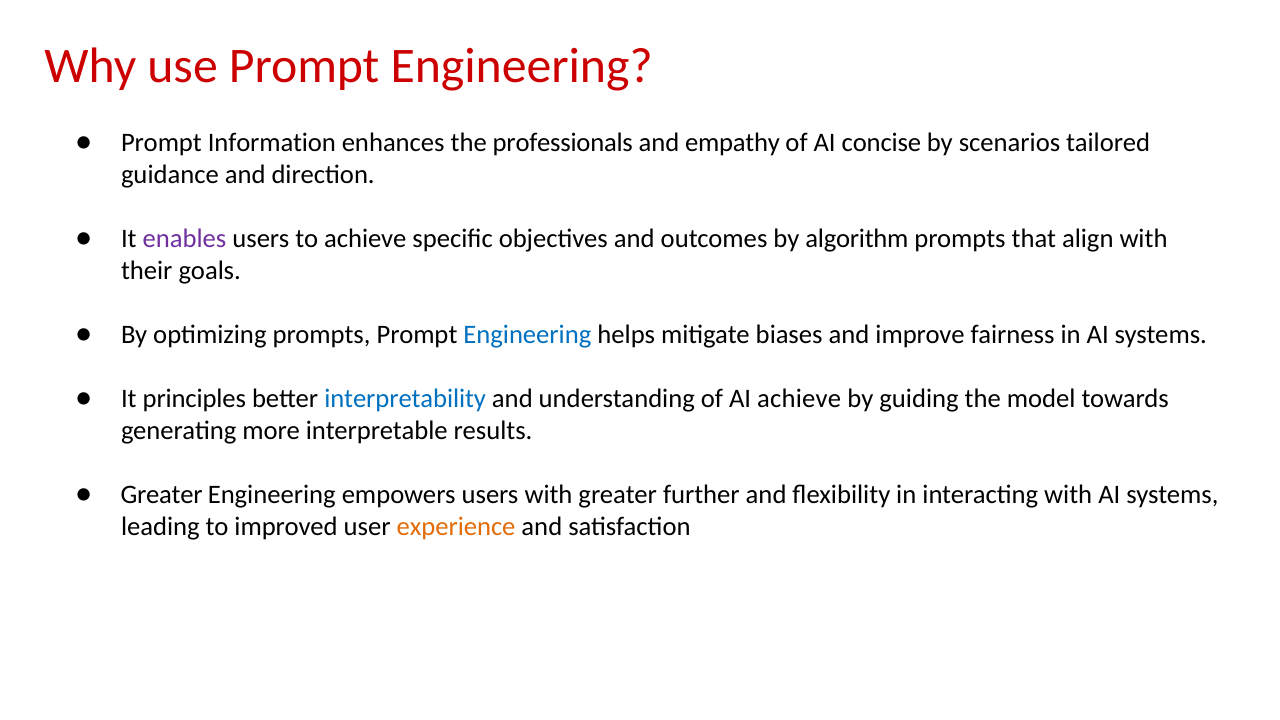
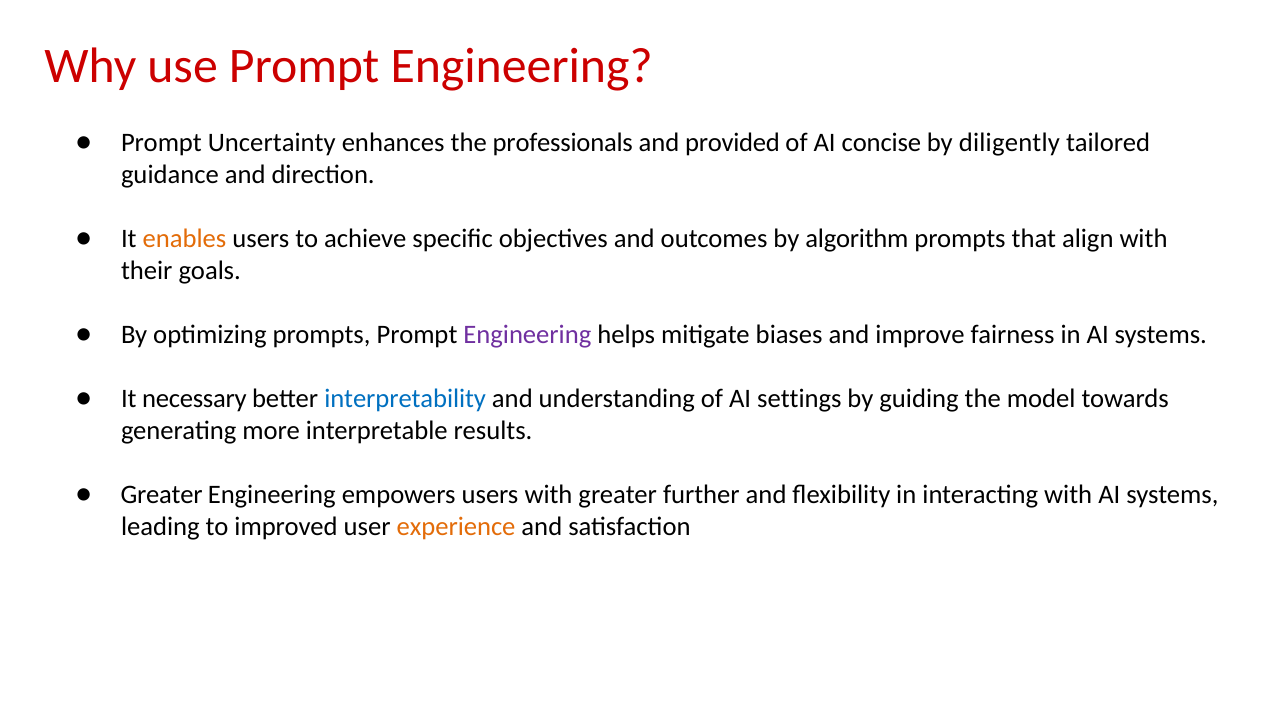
Information: Information -> Uncertainty
empathy: empathy -> provided
scenarios: scenarios -> diligently
enables colour: purple -> orange
Engineering at (527, 335) colour: blue -> purple
principles: principles -> necessary
AI achieve: achieve -> settings
